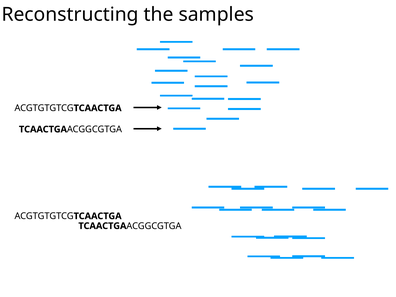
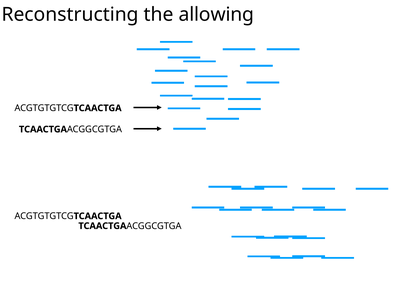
samples: samples -> allowing
